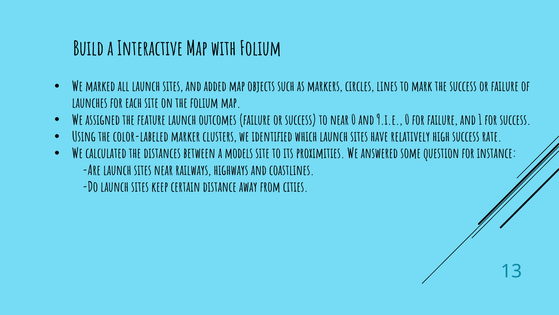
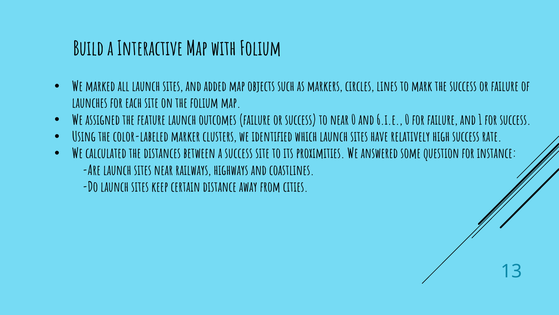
9.i.e: 9.i.e -> 6.i.e
a models: models -> success
